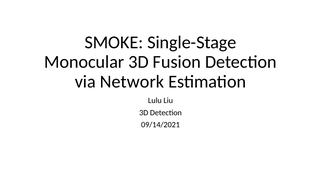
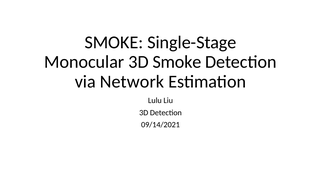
3D Fusion: Fusion -> Smoke
